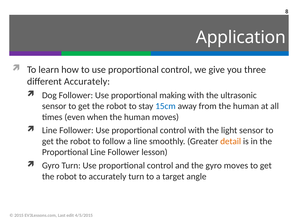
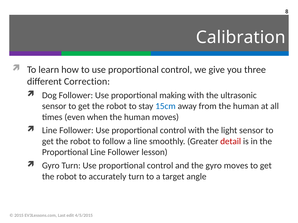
Application: Application -> Calibration
different Accurately: Accurately -> Correction
detail colour: orange -> red
